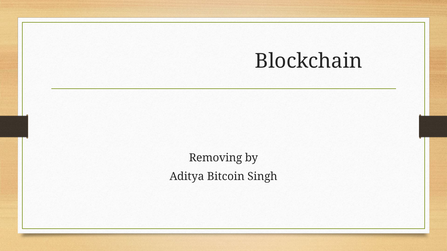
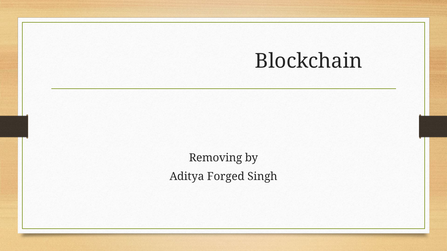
Bitcoin: Bitcoin -> Forged
